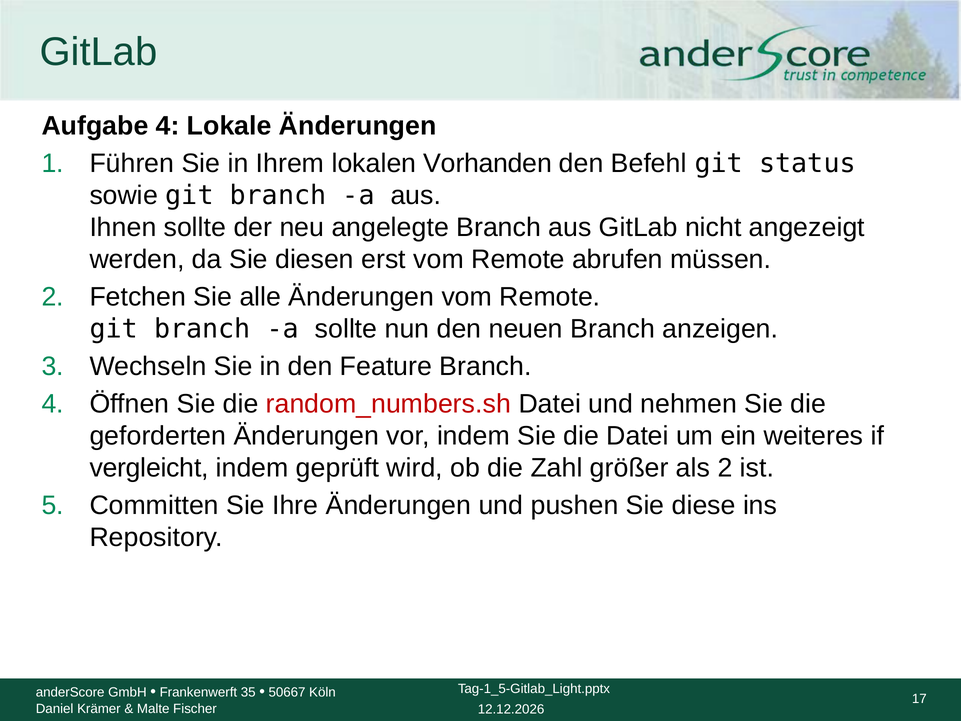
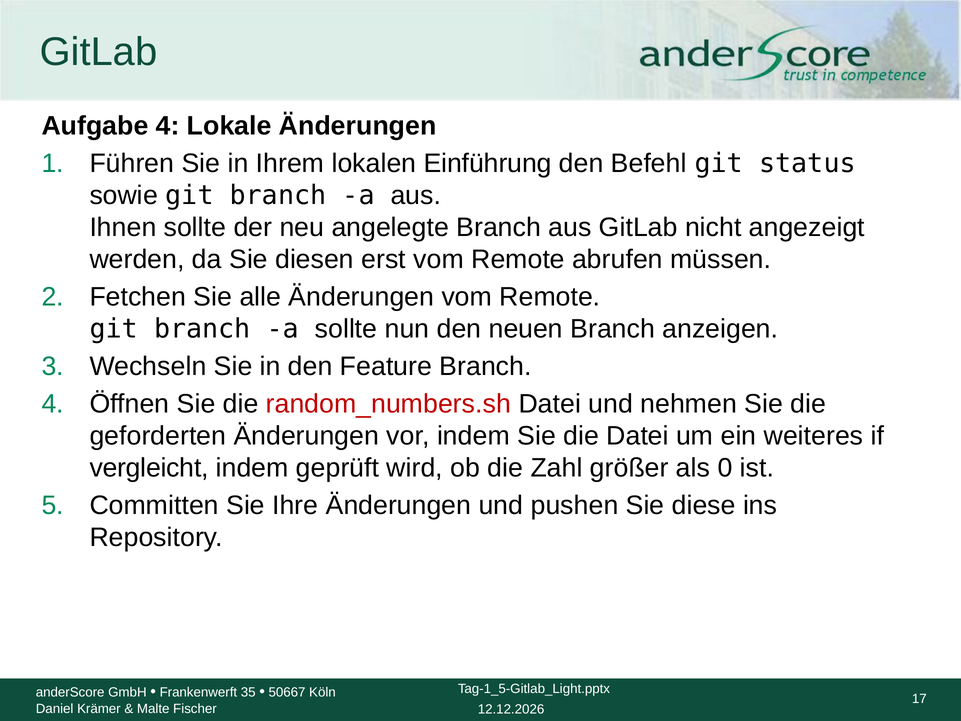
Vorhanden: Vorhanden -> Einführung
als 2: 2 -> 0
